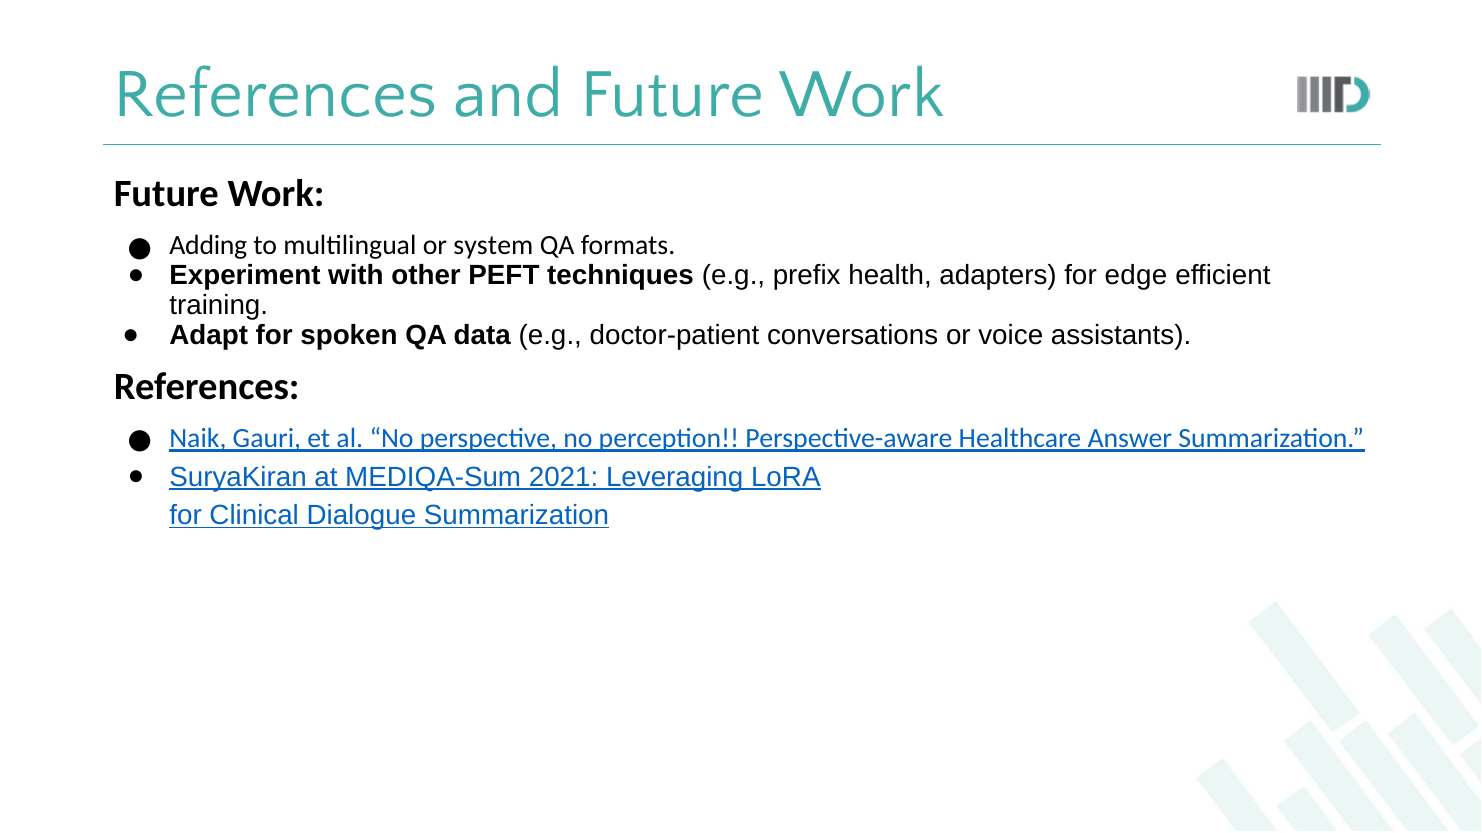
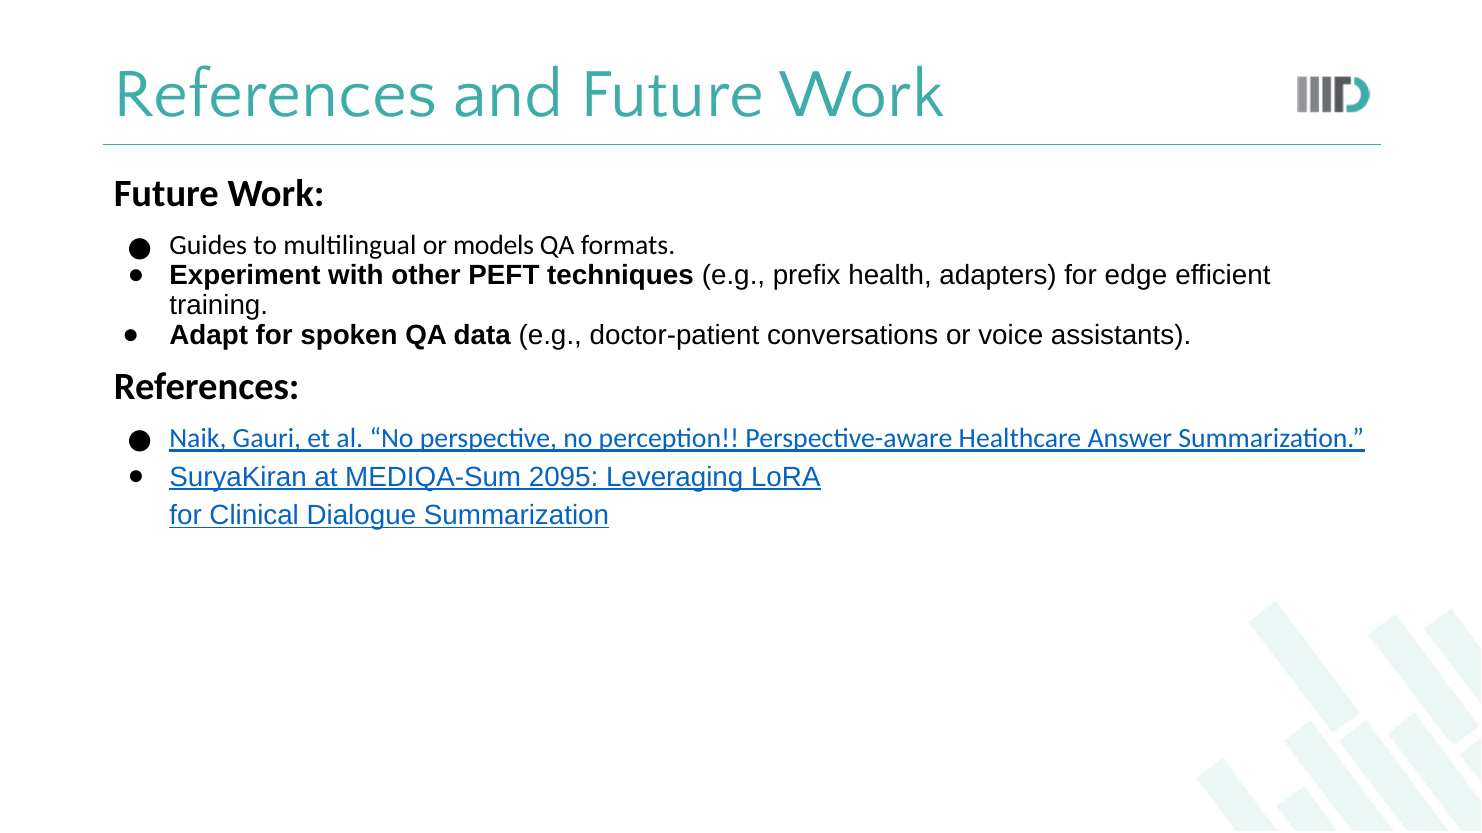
Adding: Adding -> Guides
system: system -> models
2021: 2021 -> 2095
